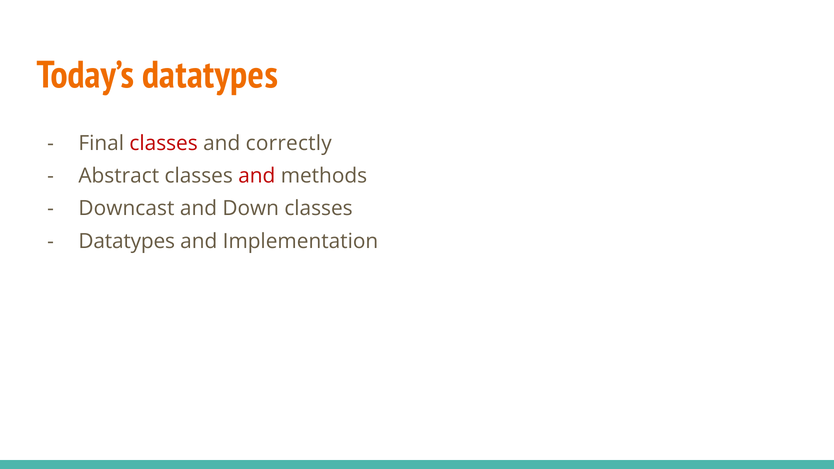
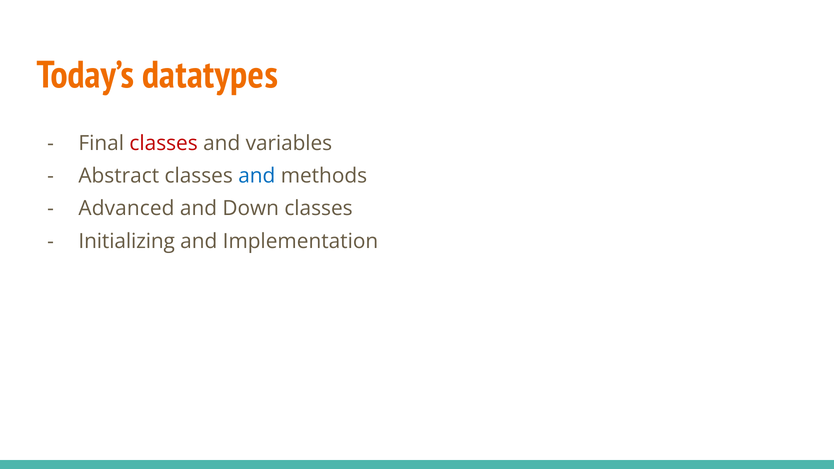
correctly: correctly -> variables
and at (257, 176) colour: red -> blue
Downcast: Downcast -> Advanced
Datatypes at (127, 241): Datatypes -> Initializing
